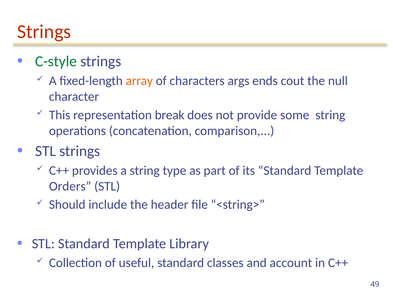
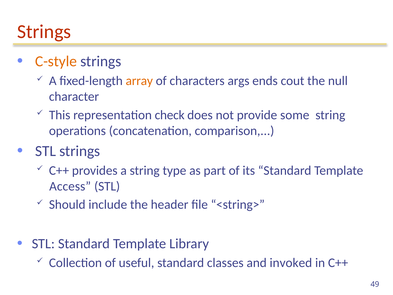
C-style colour: green -> orange
break: break -> check
Orders: Orders -> Access
account: account -> invoked
